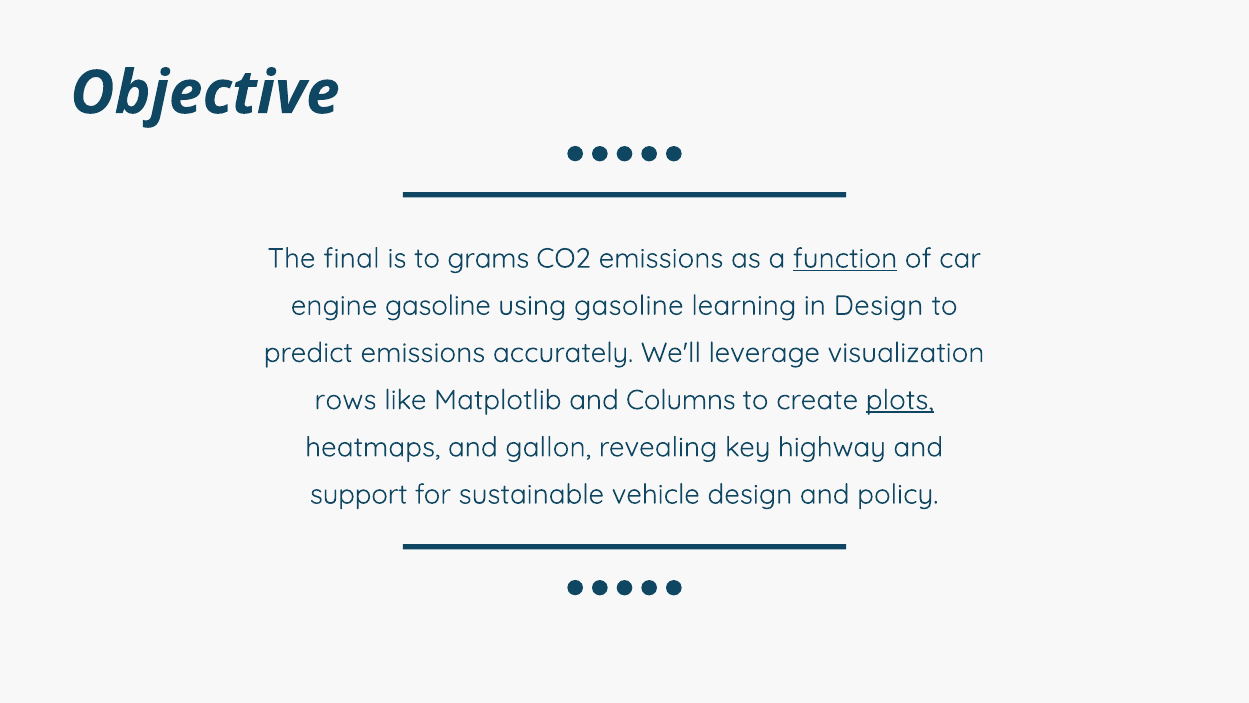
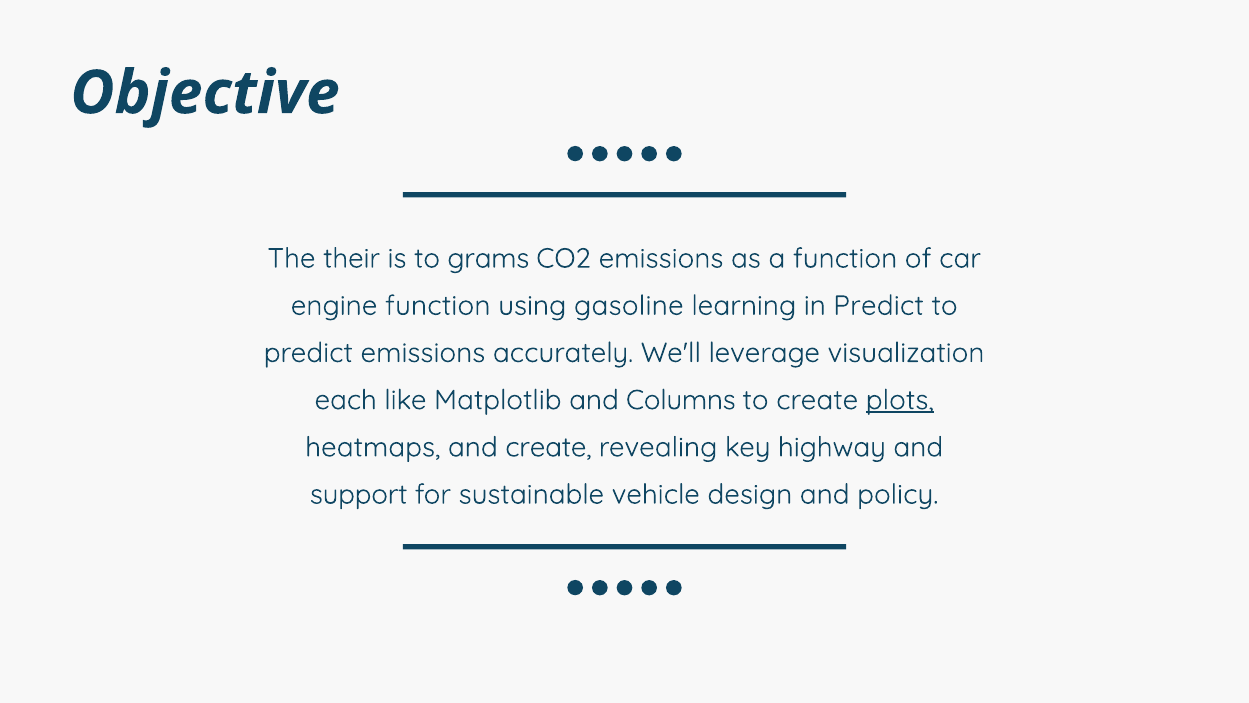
final: final -> their
function at (845, 258) underline: present -> none
engine gasoline: gasoline -> function
in Design: Design -> Predict
rows: rows -> each
and gallon: gallon -> create
